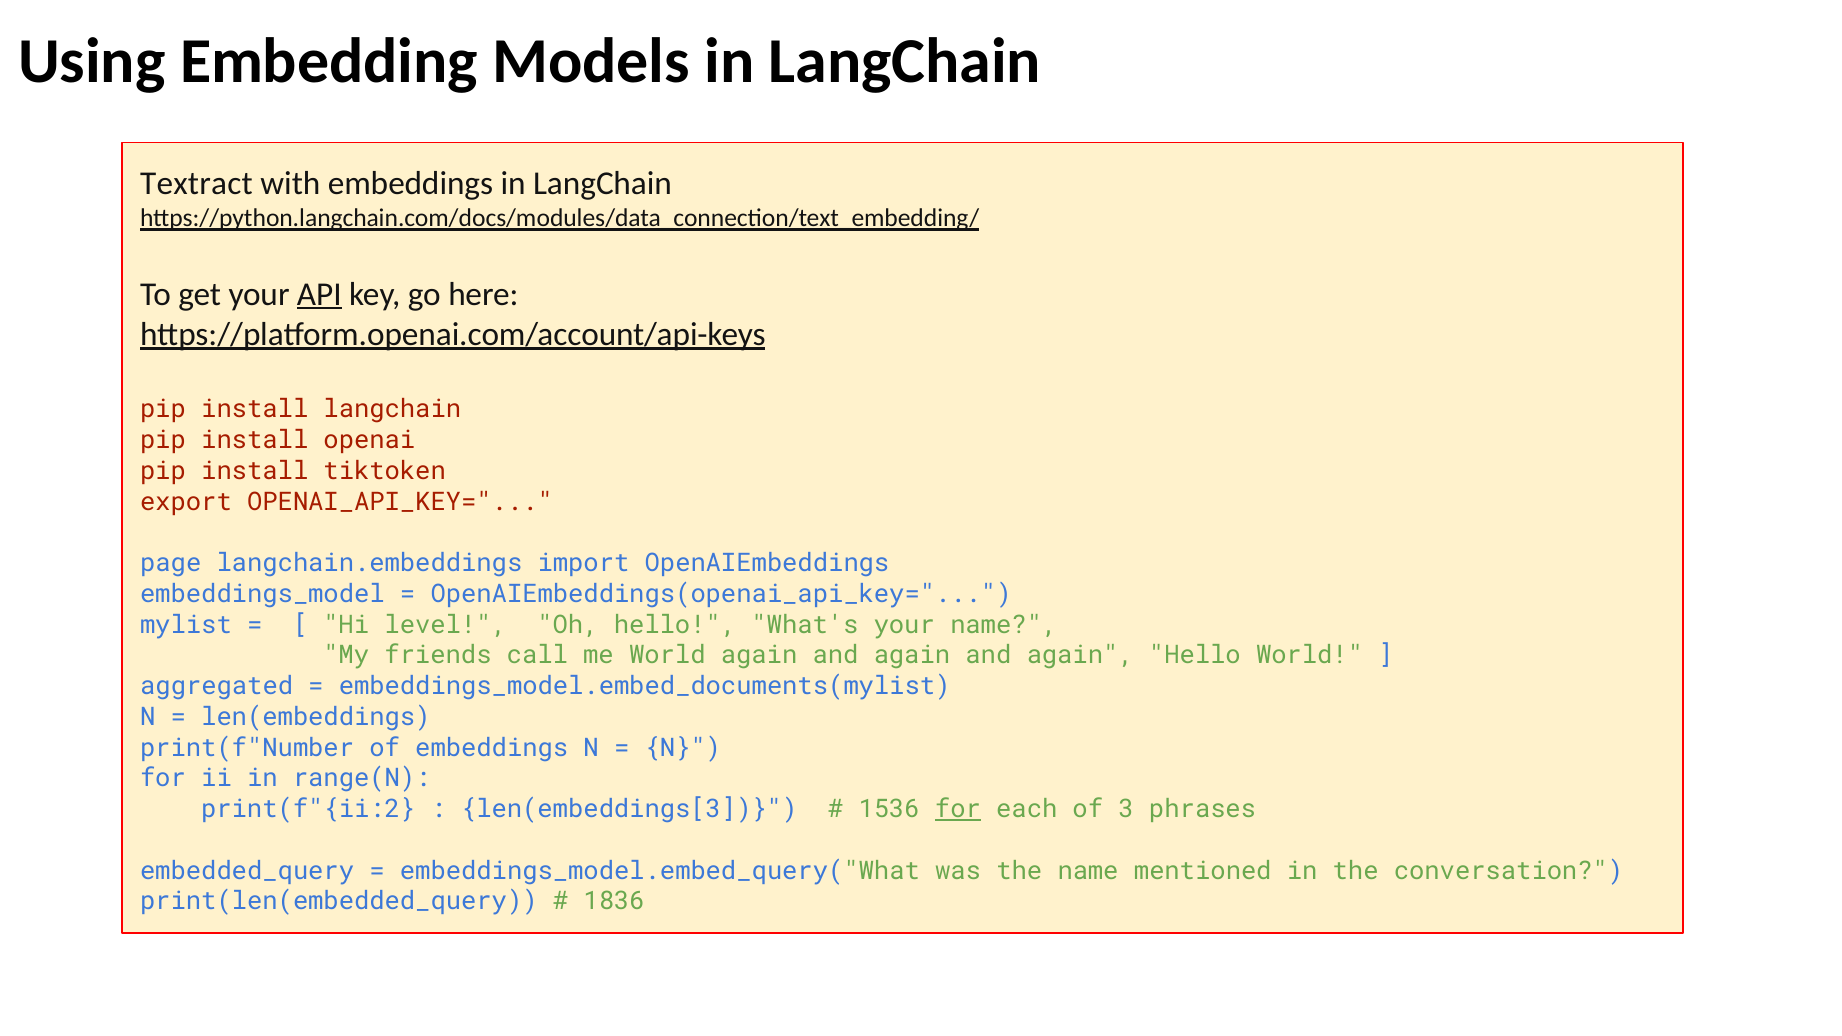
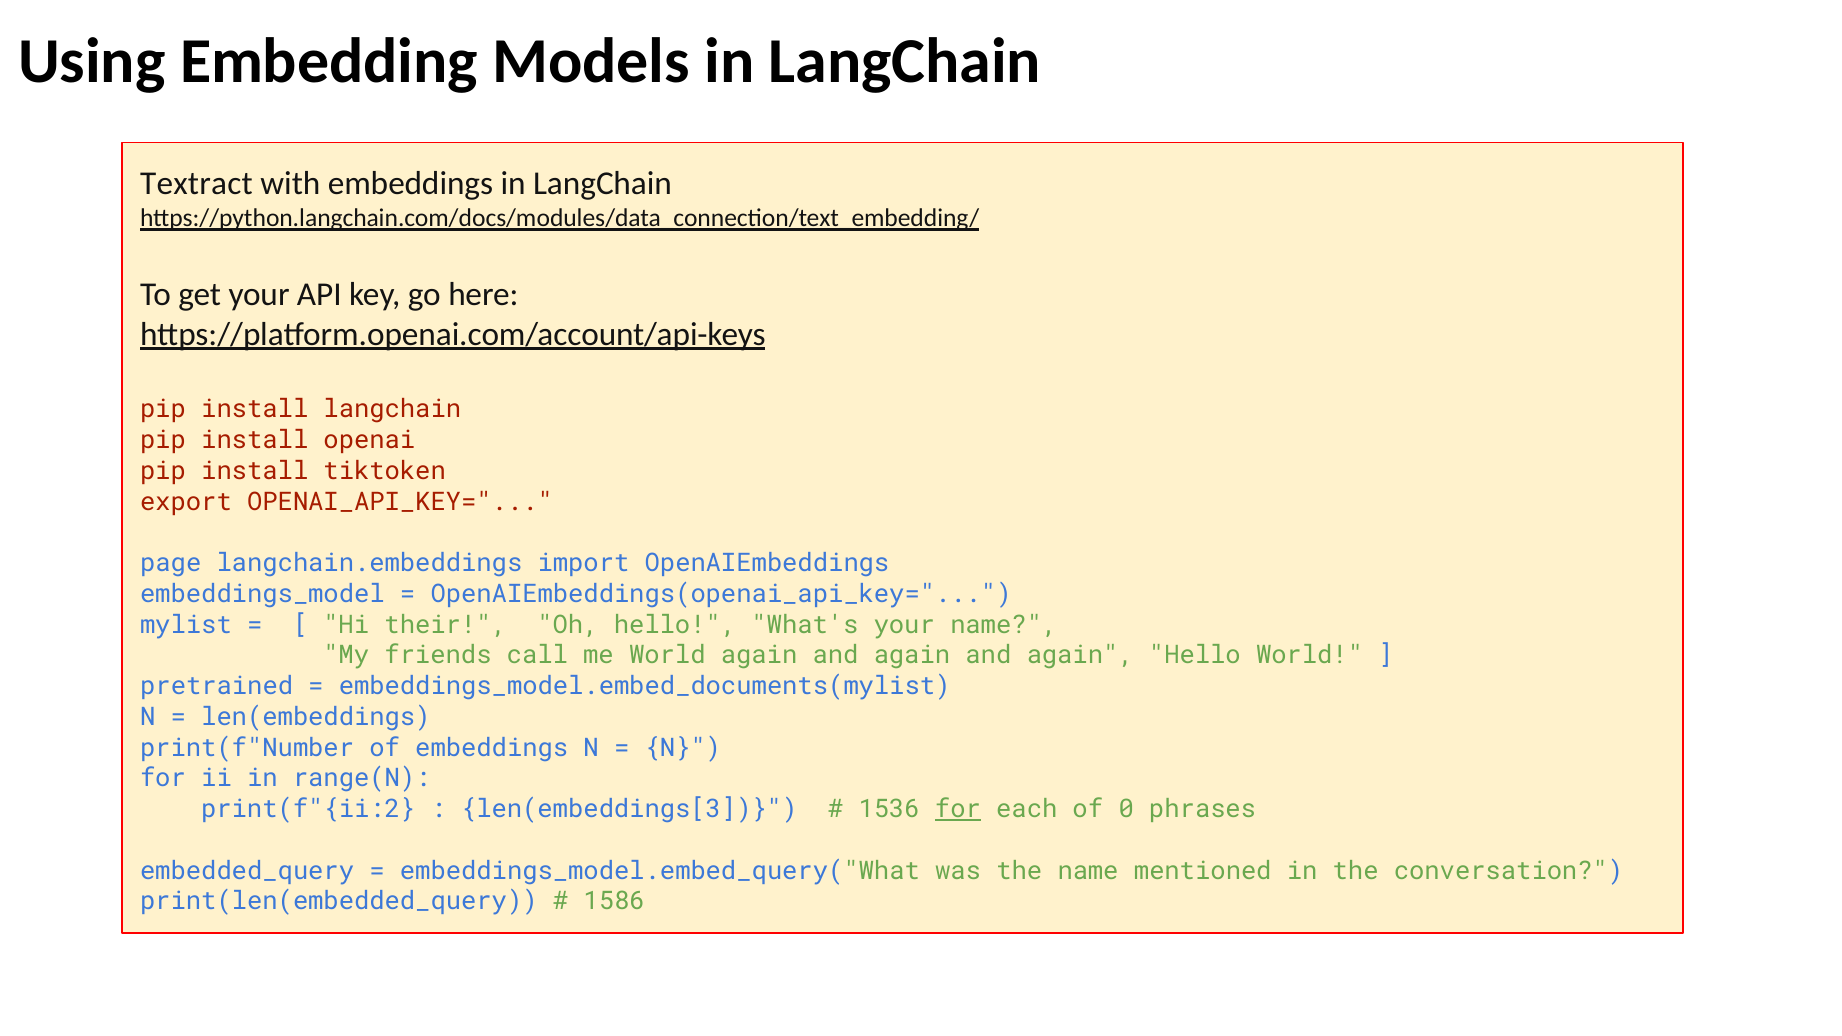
API underline: present -> none
level: level -> their
aggregated: aggregated -> pretrained
3: 3 -> 0
1836: 1836 -> 1586
